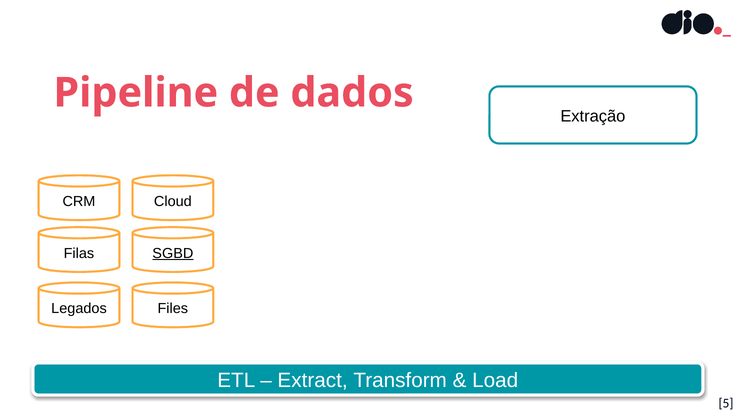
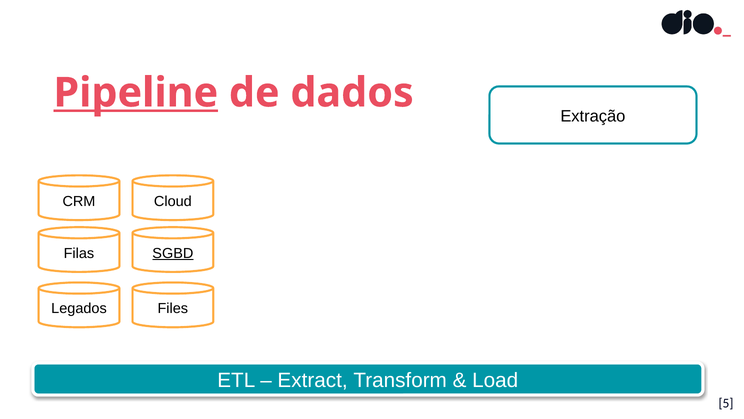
Pipeline underline: none -> present
